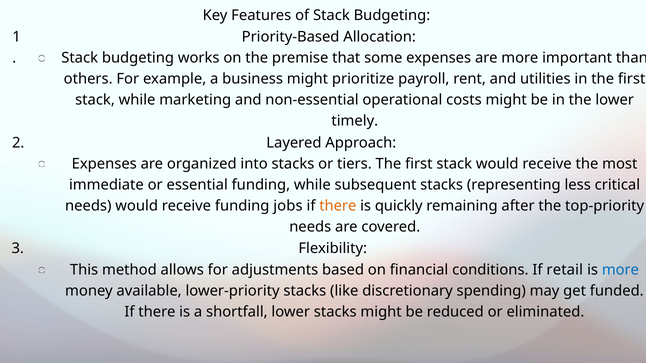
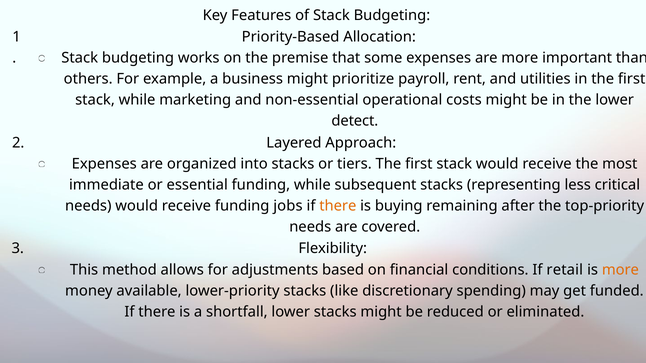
timely: timely -> detect
quickly: quickly -> buying
more at (620, 270) colour: blue -> orange
